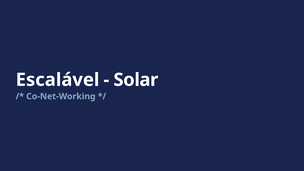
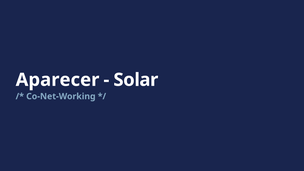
Escalável: Escalável -> Aparecer
